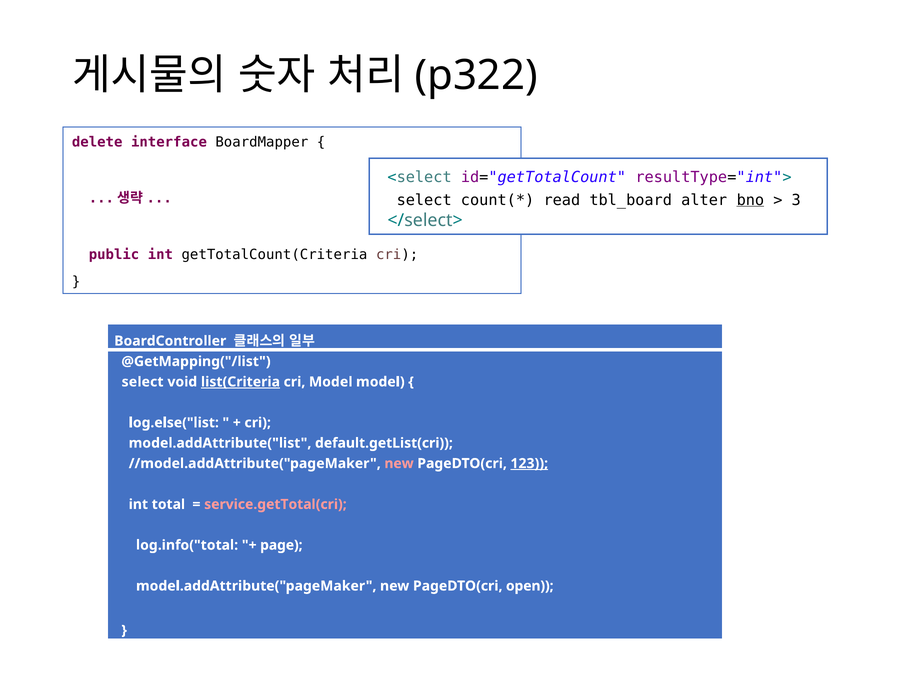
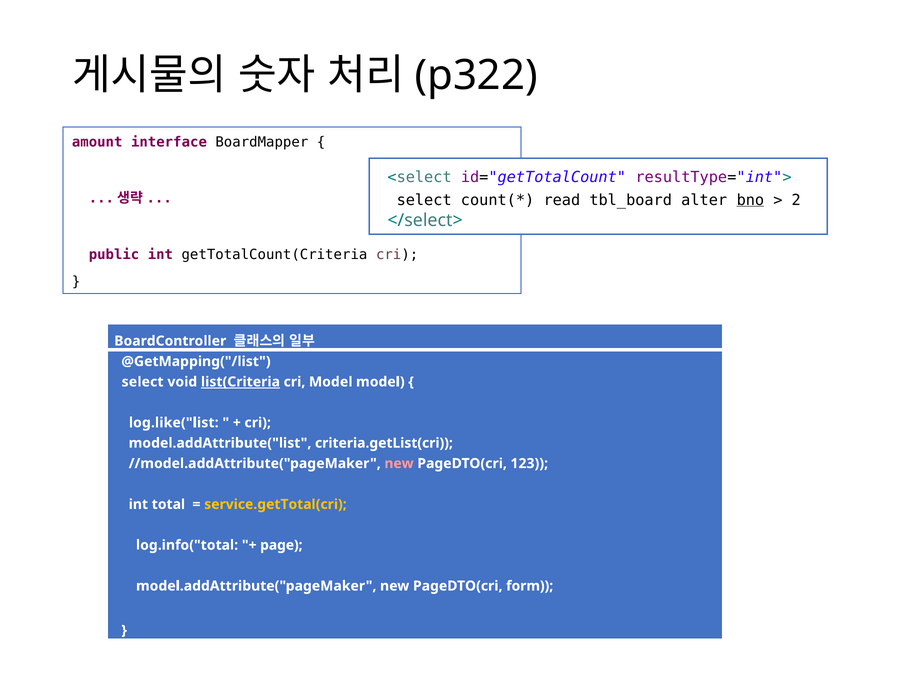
delete: delete -> amount
3: 3 -> 2
log.else("list: log.else("list -> log.like("list
default.getList(cri: default.getList(cri -> criteria.getList(cri
123 underline: present -> none
service.getTotal(cri colour: pink -> yellow
open: open -> form
